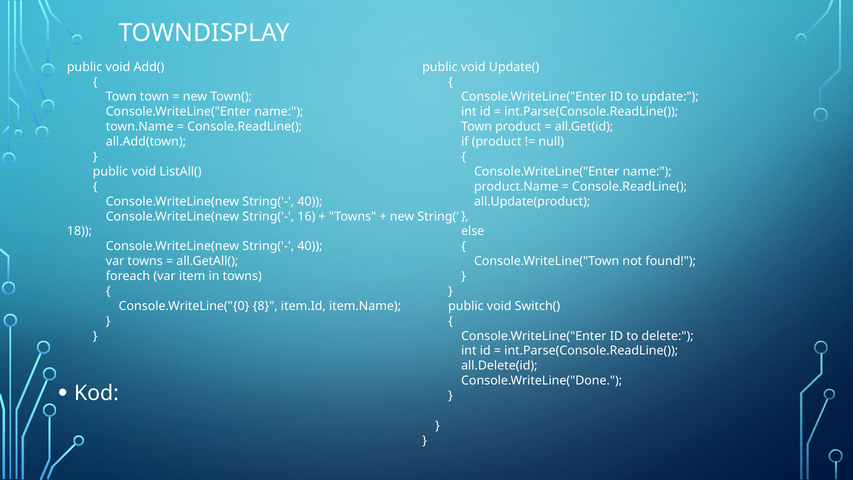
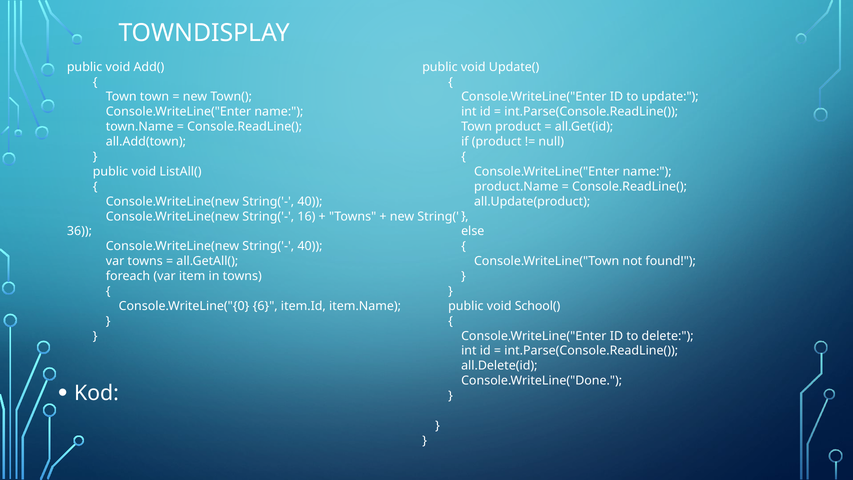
18: 18 -> 36
Switch(: Switch( -> School(
8: 8 -> 6
